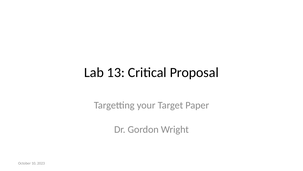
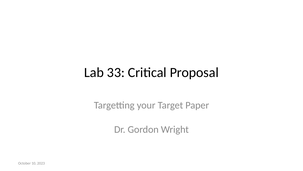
13: 13 -> 33
